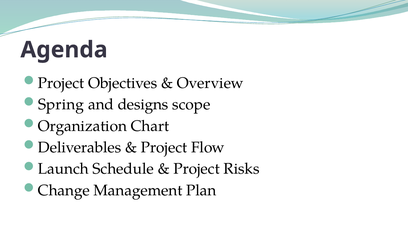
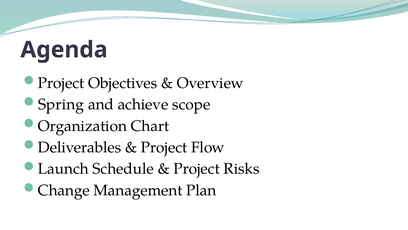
designs: designs -> achieve
